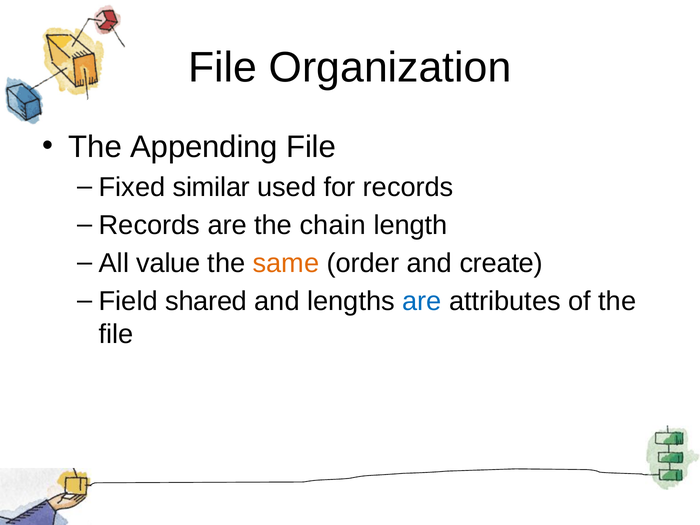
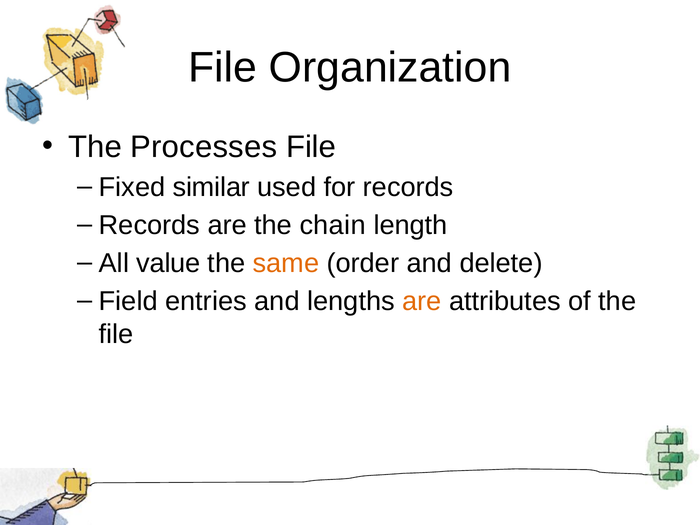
Appending: Appending -> Processes
create: create -> delete
shared: shared -> entries
are at (422, 301) colour: blue -> orange
